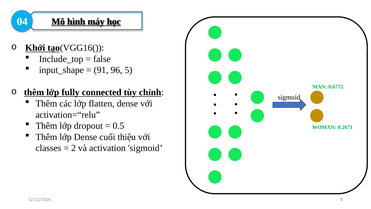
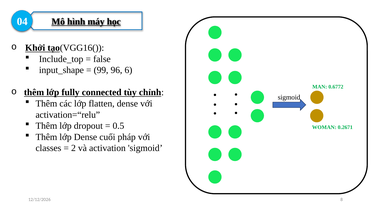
91: 91 -> 99
5: 5 -> 6
thiệu: thiệu -> pháp
